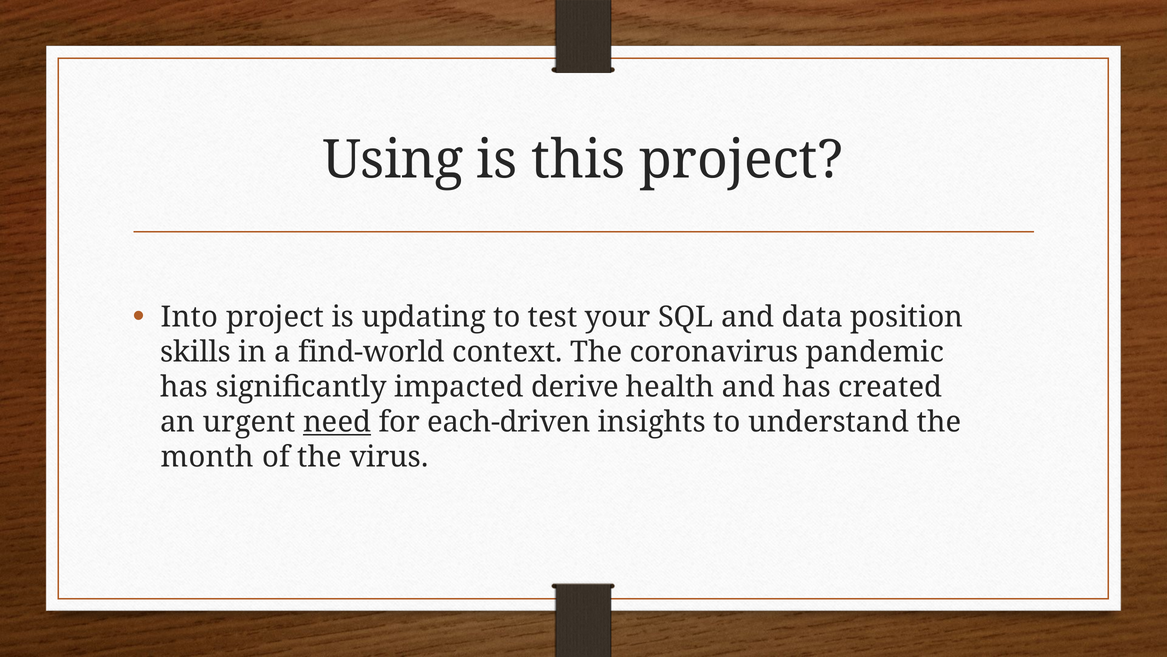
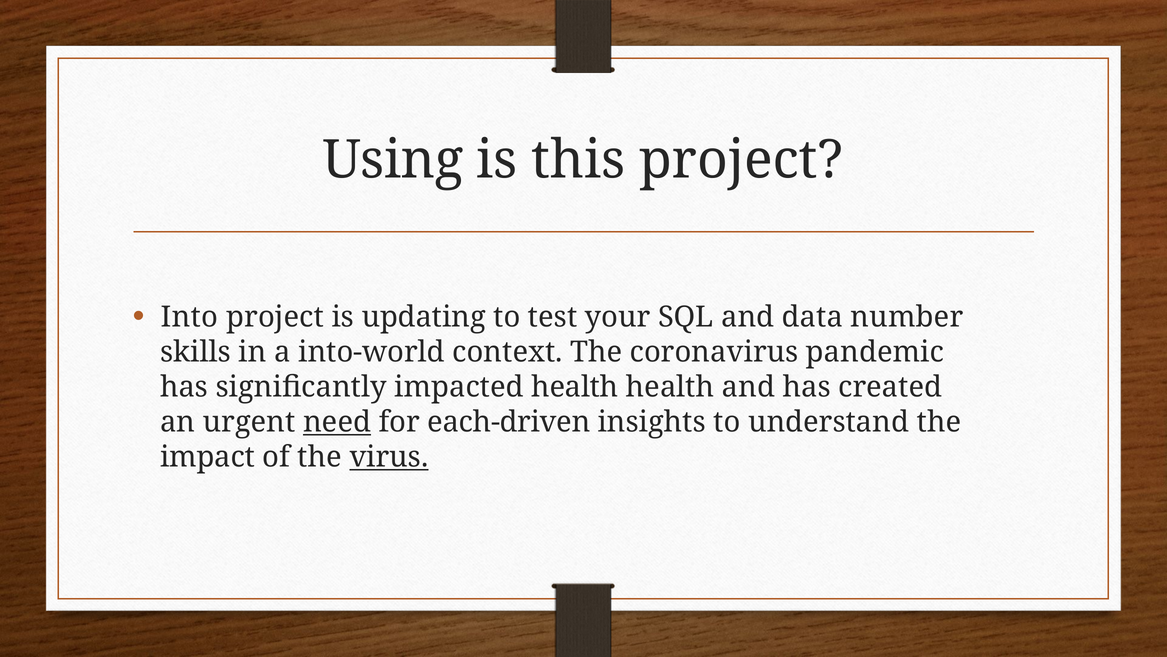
position: position -> number
find-world: find-world -> into-world
impacted derive: derive -> health
month: month -> impact
virus underline: none -> present
